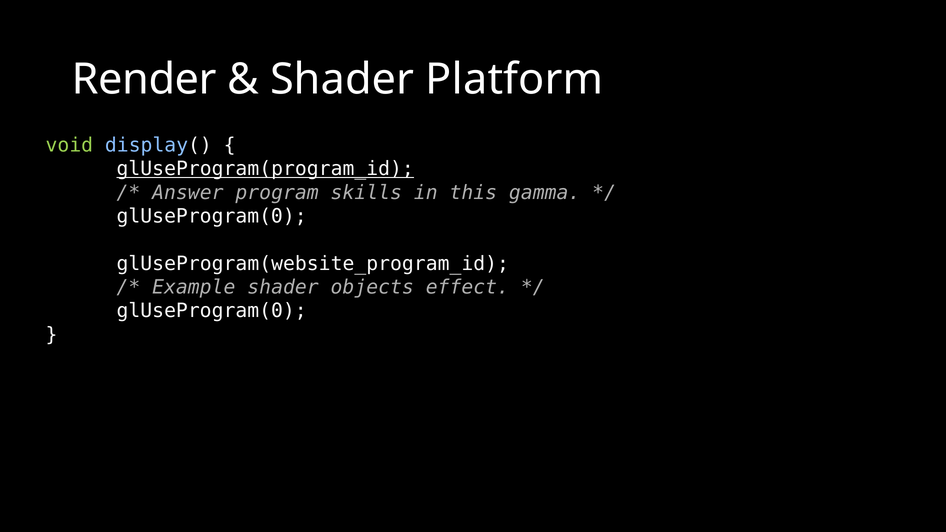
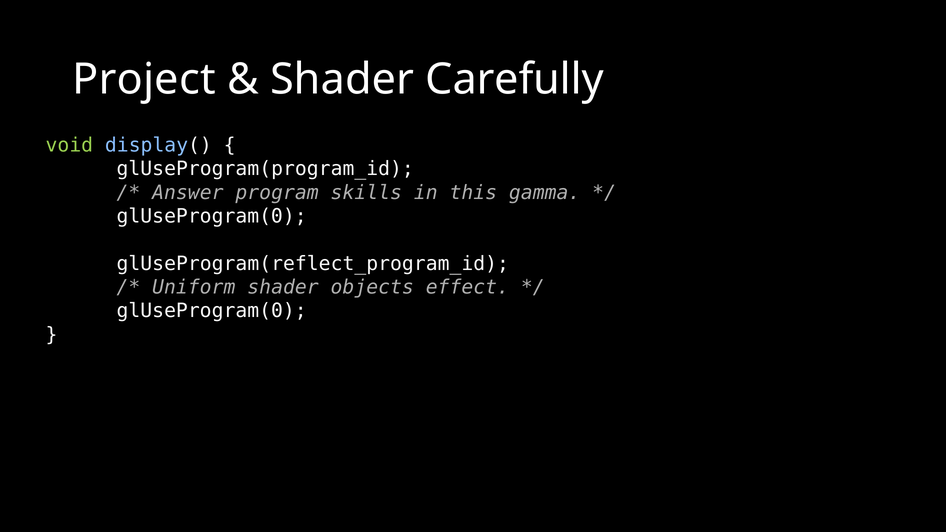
Render: Render -> Project
Platform: Platform -> Carefully
glUseProgram(program_id underline: present -> none
glUseProgram(website_program_id: glUseProgram(website_program_id -> glUseProgram(reflect_program_id
Example: Example -> Uniform
